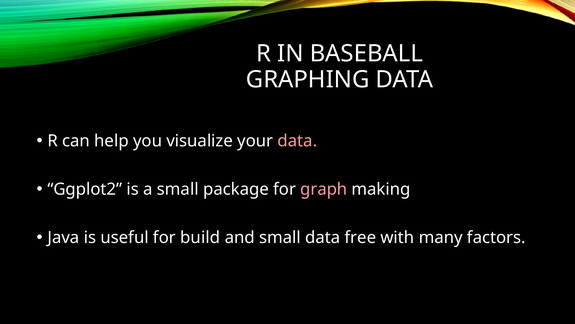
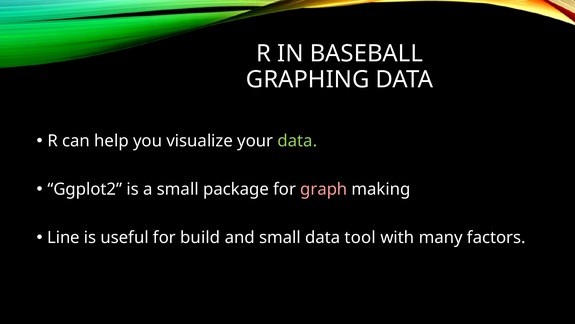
data at (297, 141) colour: pink -> light green
Java: Java -> Line
free: free -> tool
